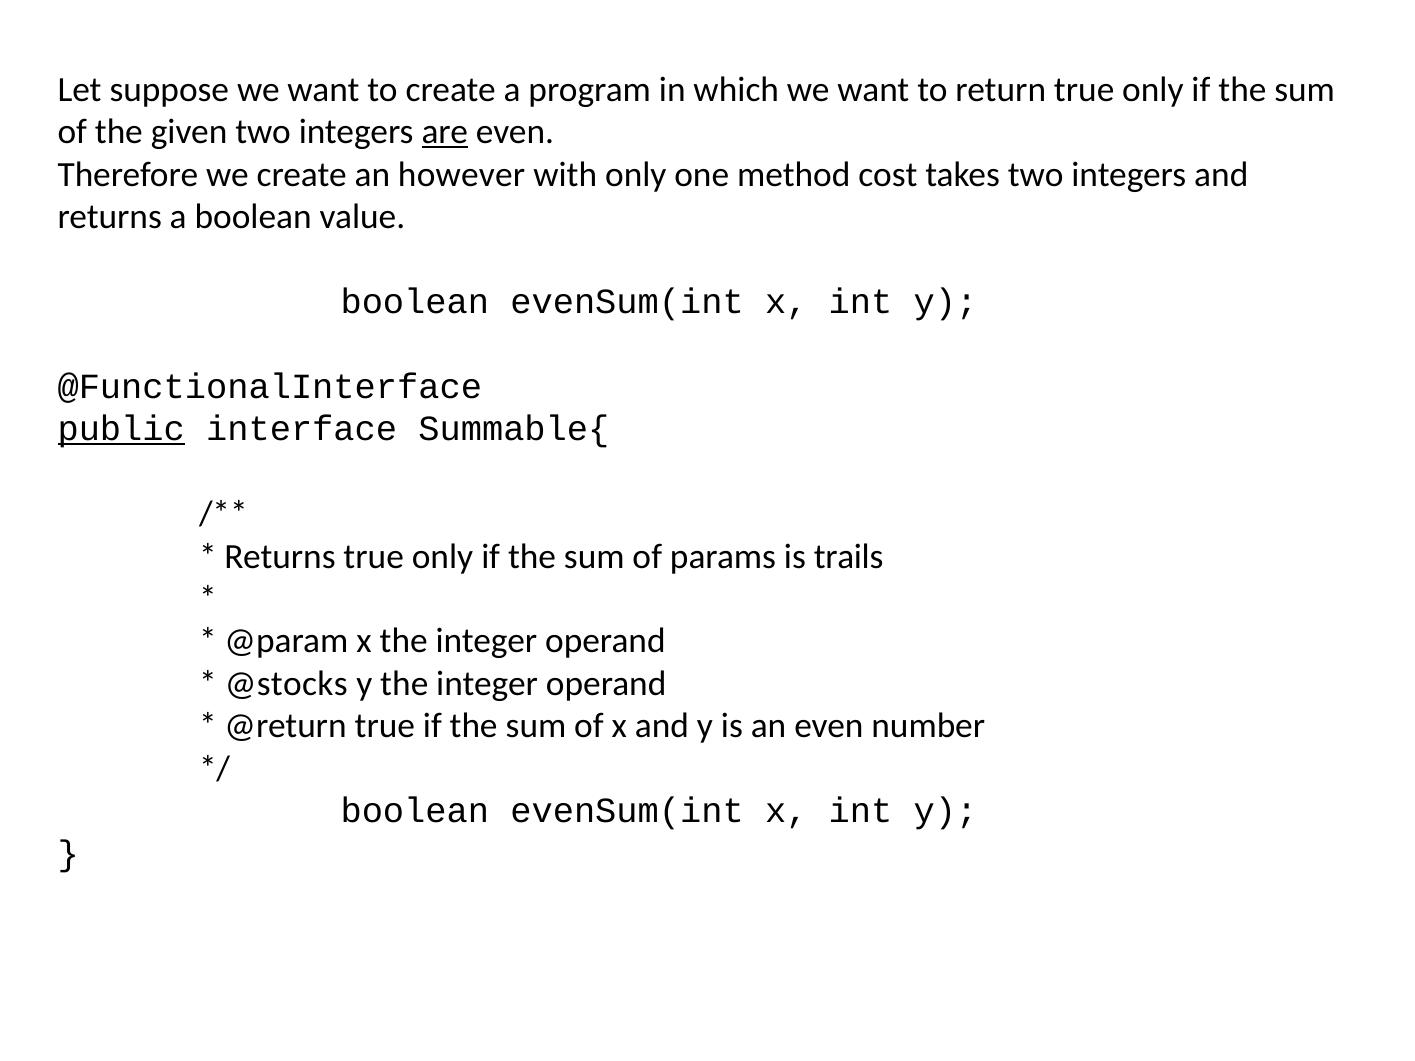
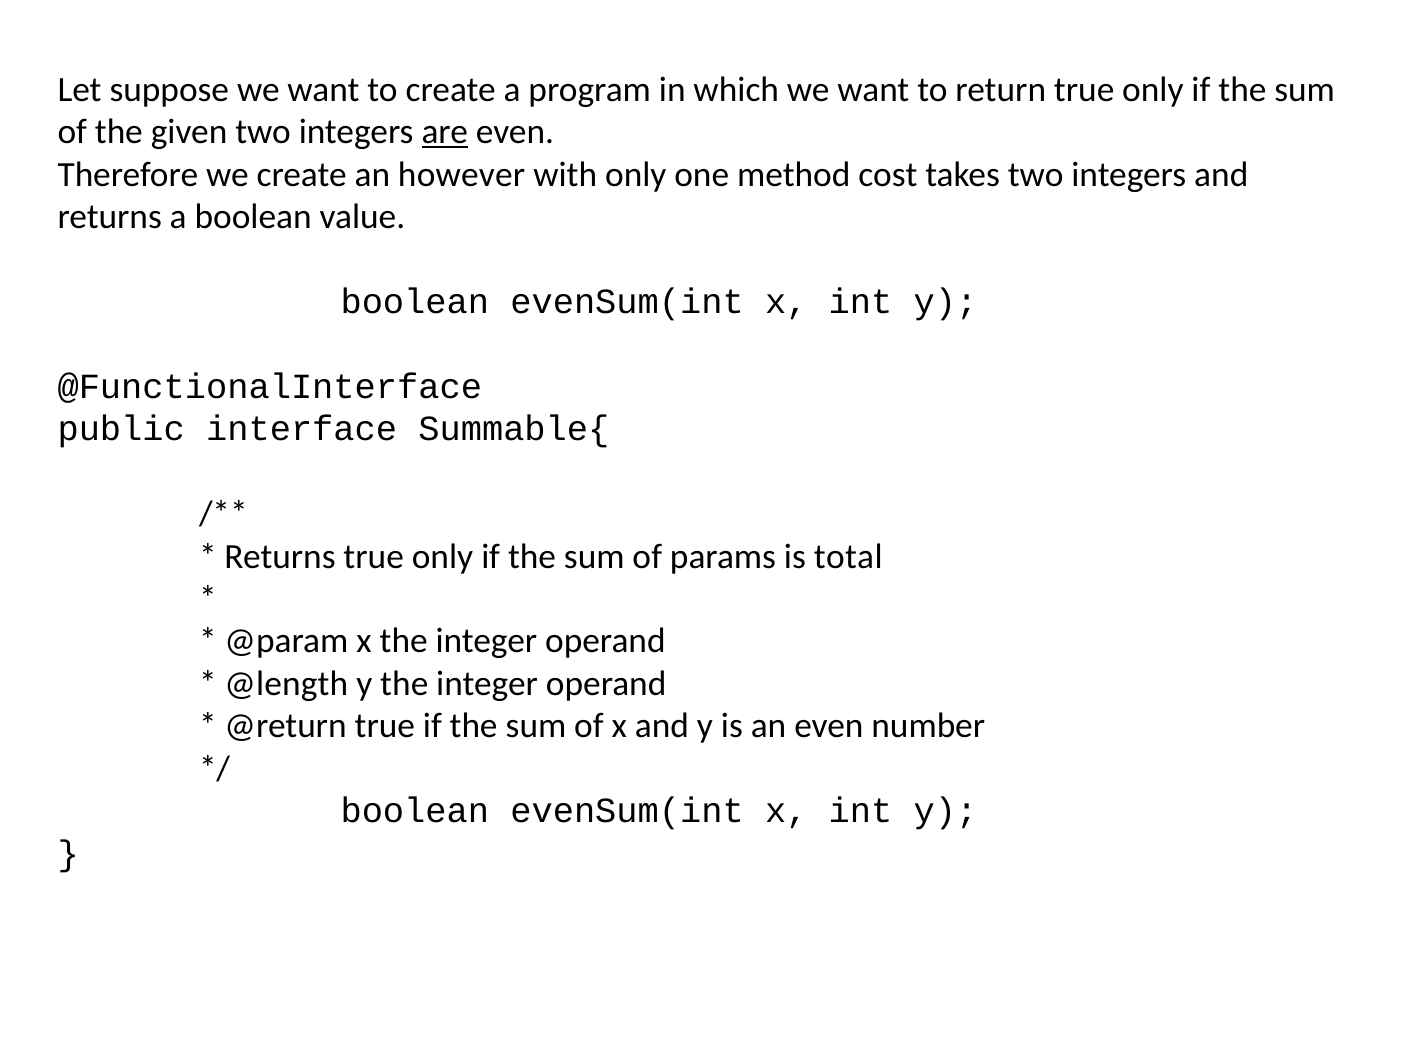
public underline: present -> none
trails: trails -> total
@stocks: @stocks -> @length
